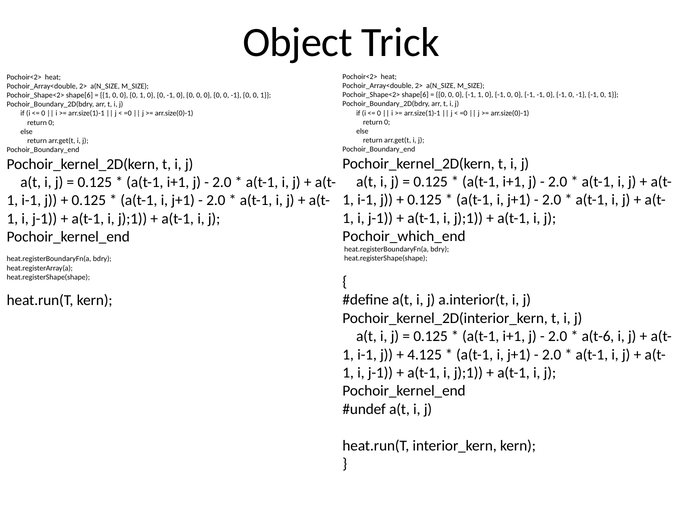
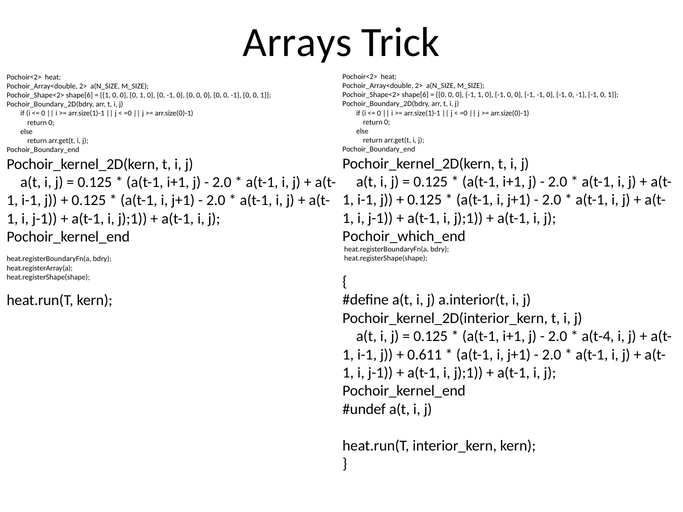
Object: Object -> Arrays
a(t-6: a(t-6 -> a(t-4
4.125: 4.125 -> 0.611
